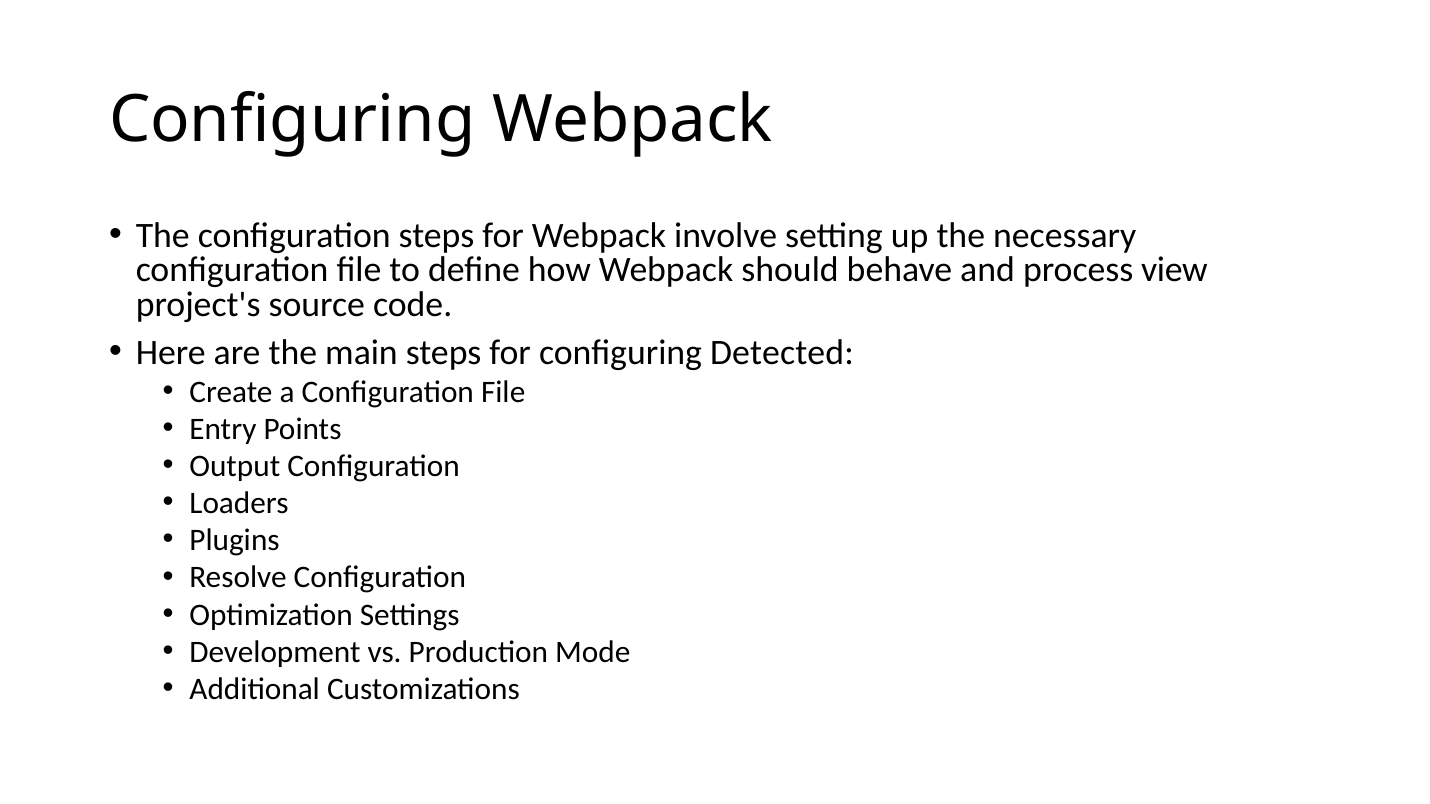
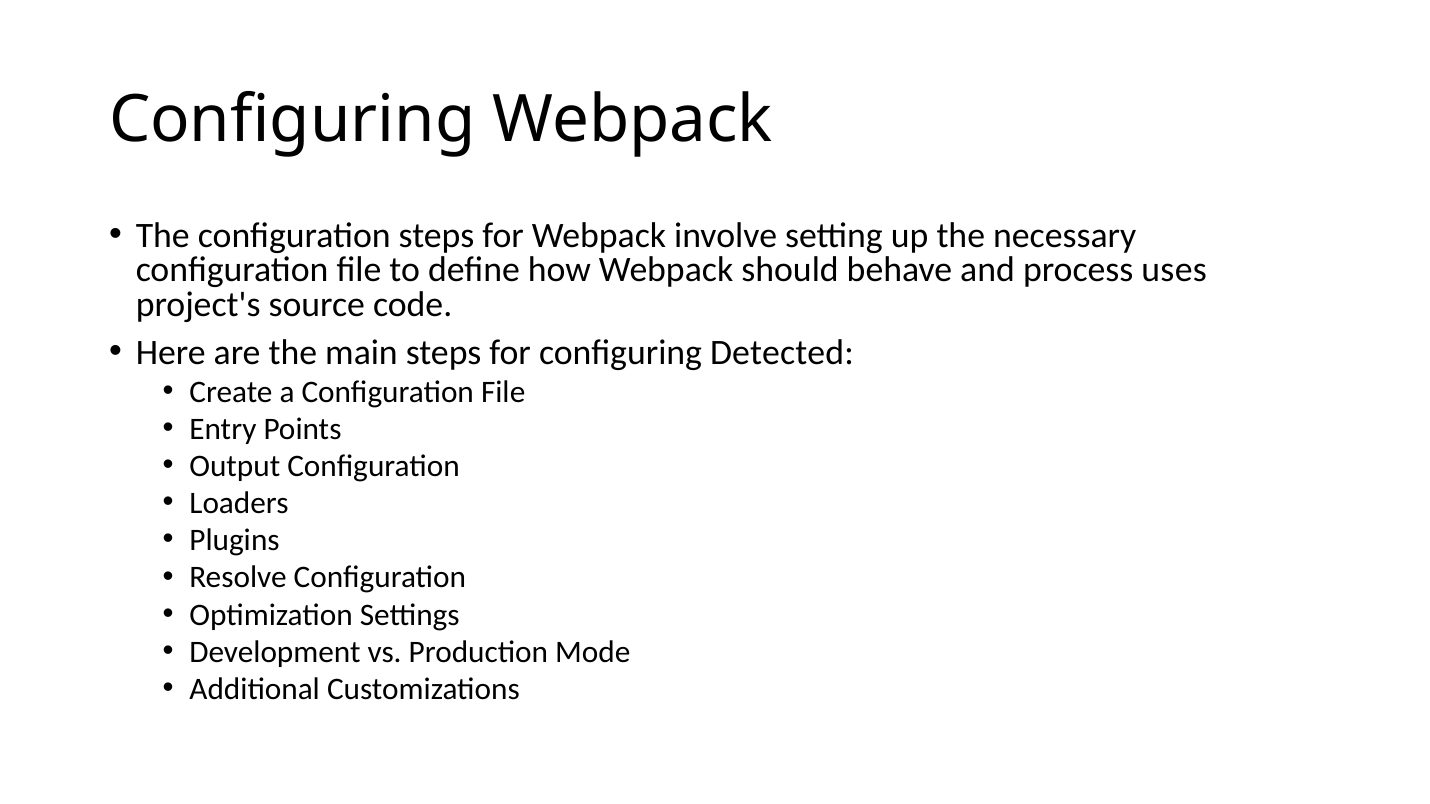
view: view -> uses
